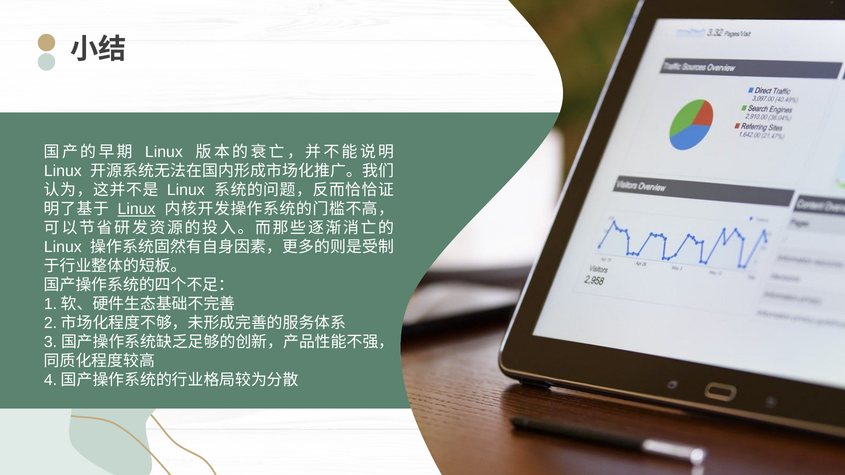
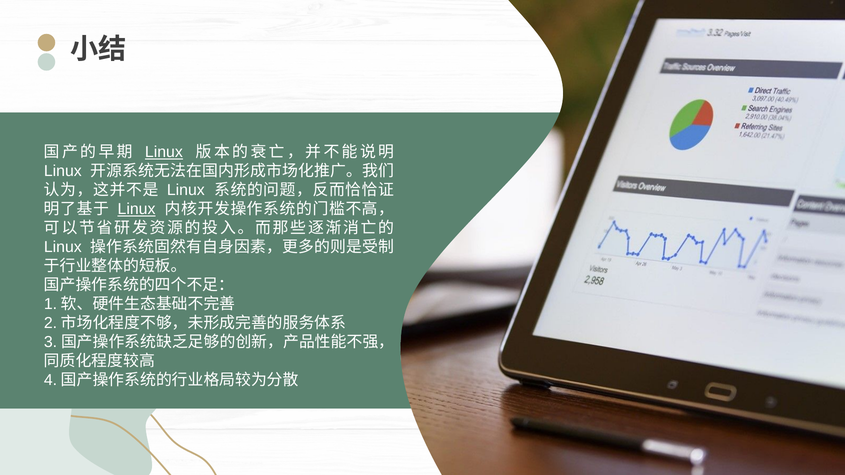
Linux at (164, 152) underline: none -> present
